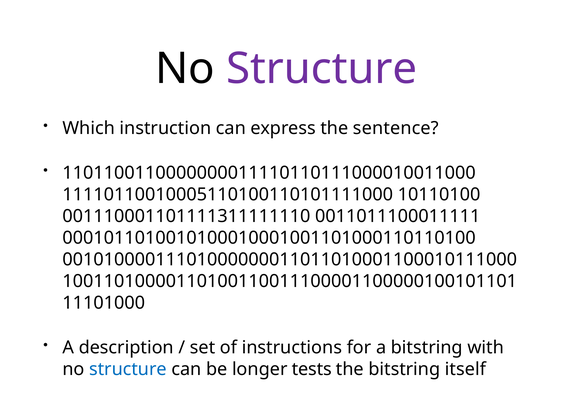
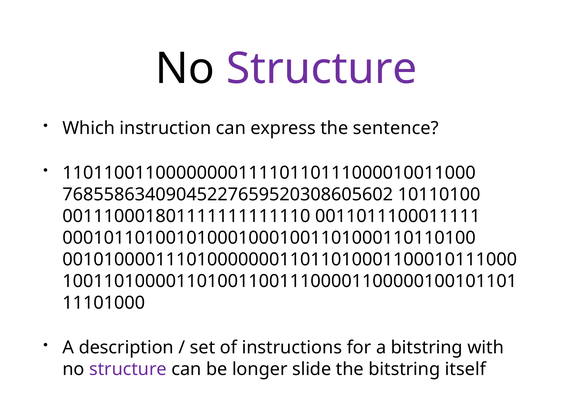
11110110010005110100110101111000: 11110110010005110100110101111000 -> 76855863409045227659520308605602
001110001101111311111110: 001110001101111311111110 -> 001110001801111111111110
structure at (128, 370) colour: blue -> purple
tests: tests -> slide
